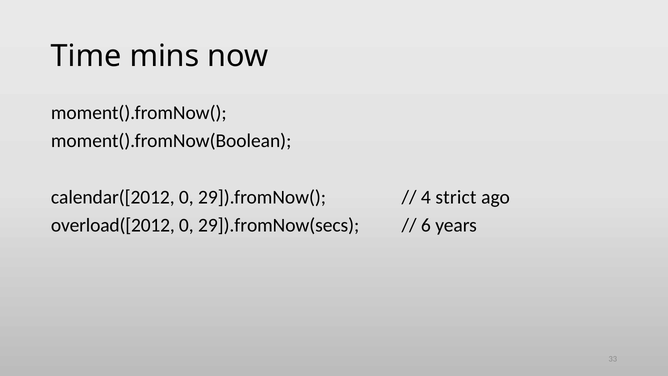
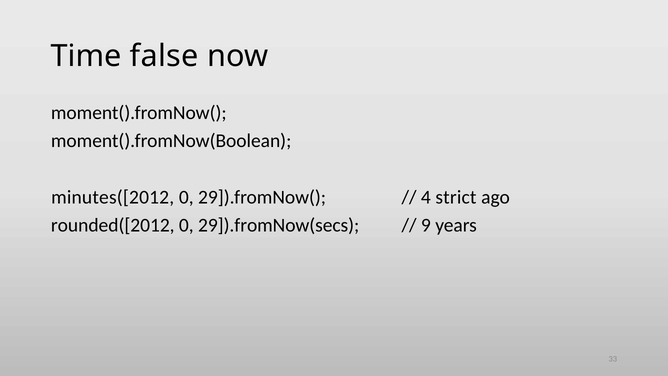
mins: mins -> false
calendar([2012: calendar([2012 -> minutes([2012
overload([2012: overload([2012 -> rounded([2012
6: 6 -> 9
